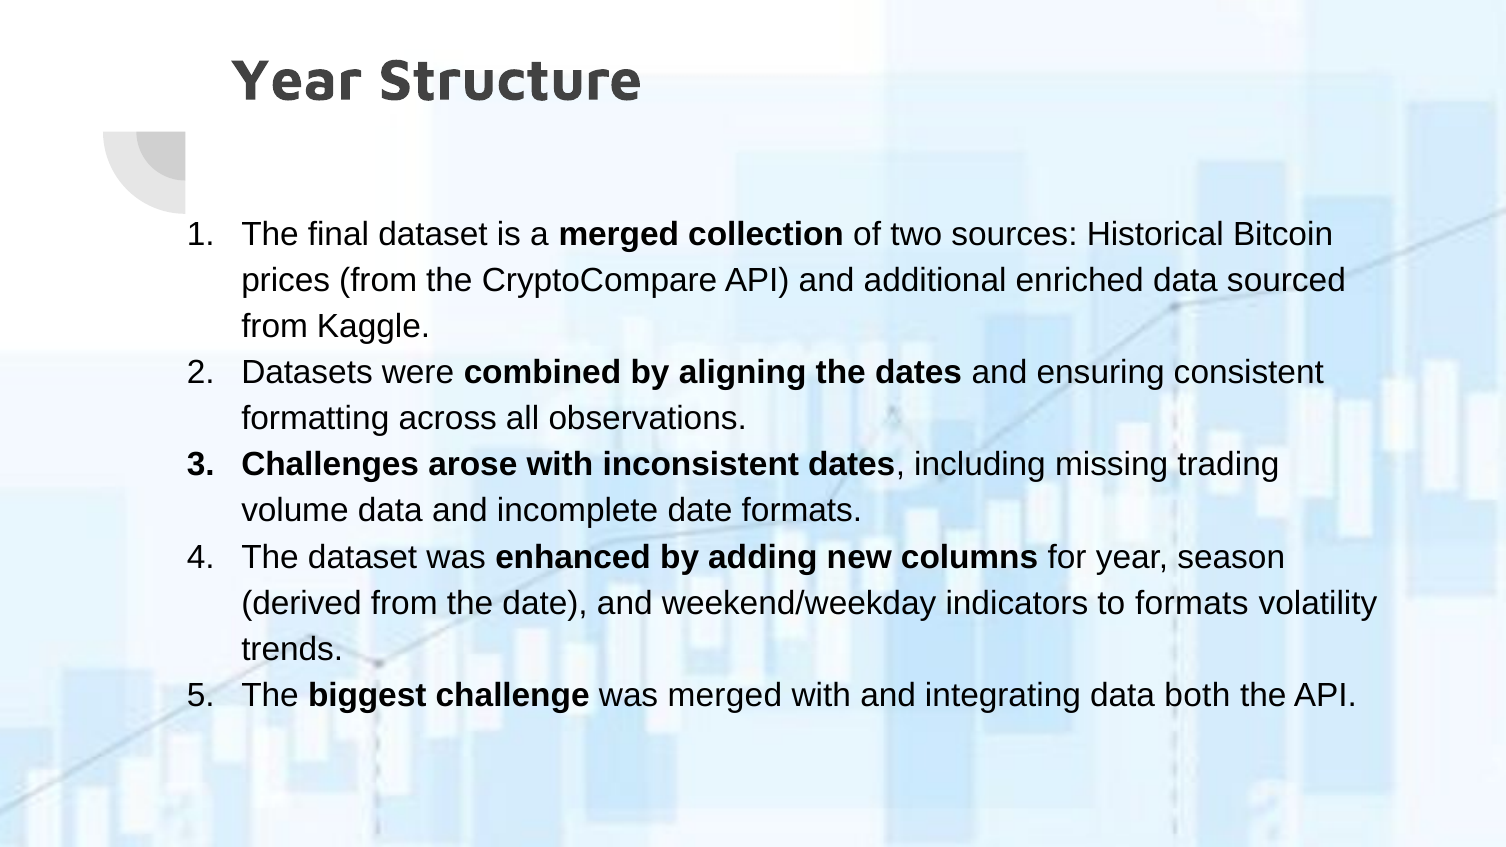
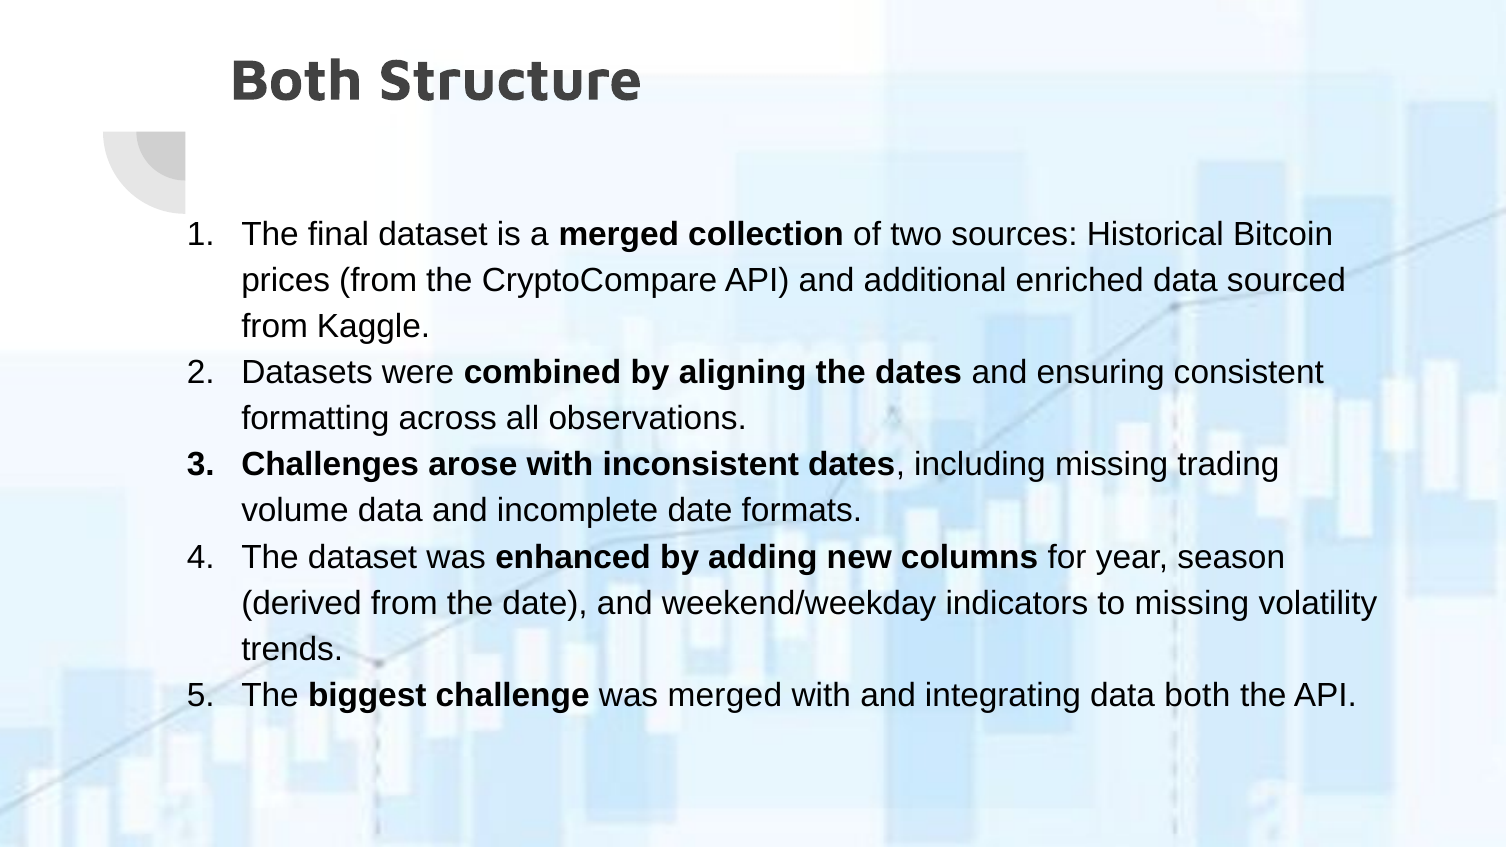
Year at (296, 80): Year -> Both
to formats: formats -> missing
